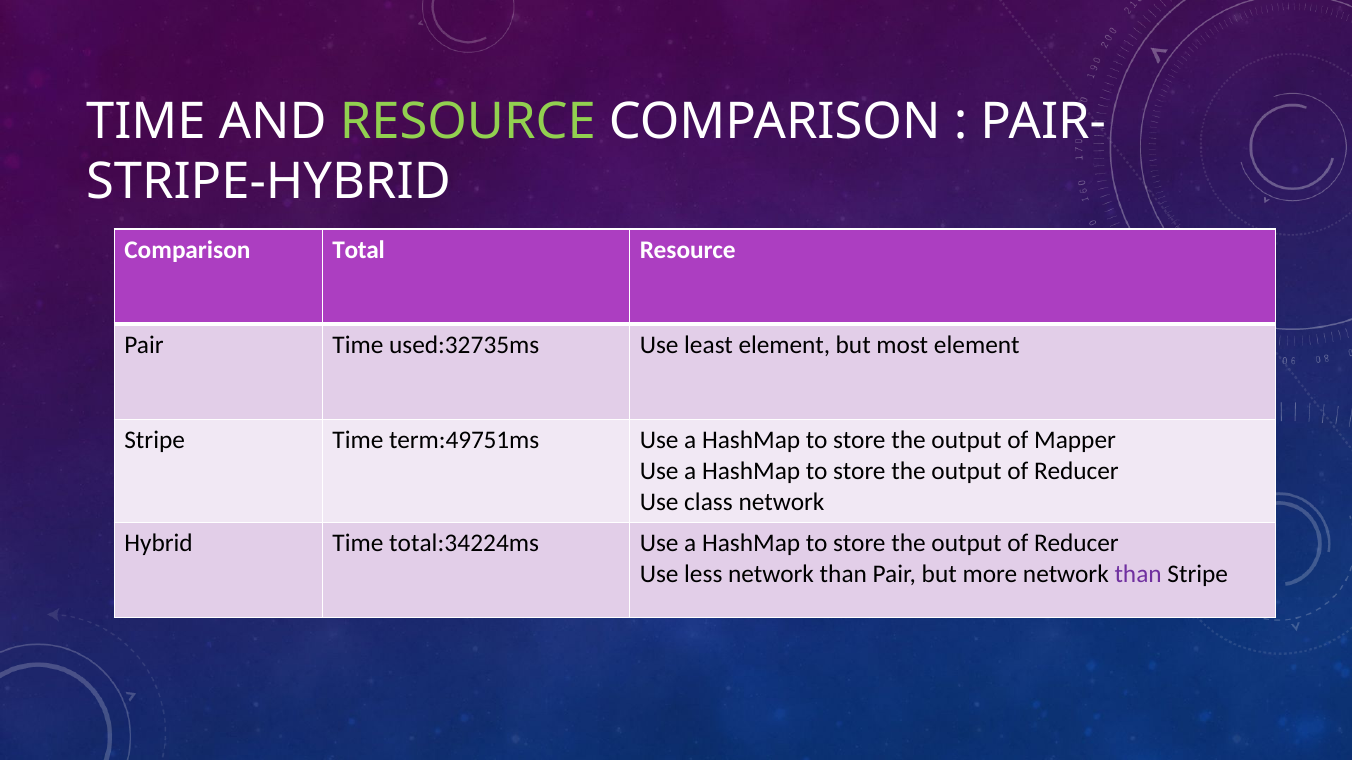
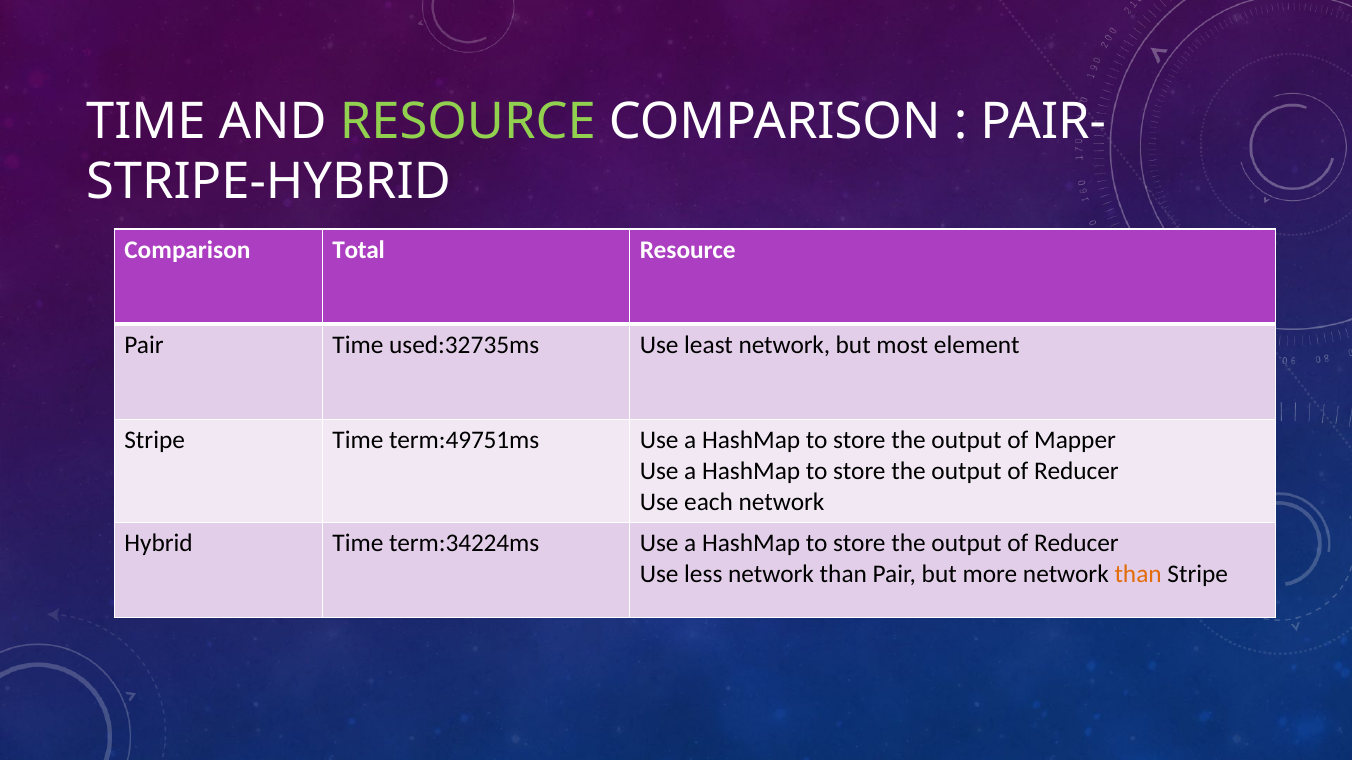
least element: element -> network
class: class -> each
total:34224ms: total:34224ms -> term:34224ms
than at (1138, 575) colour: purple -> orange
